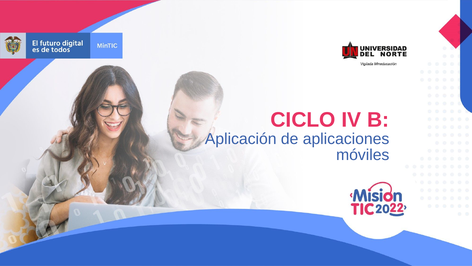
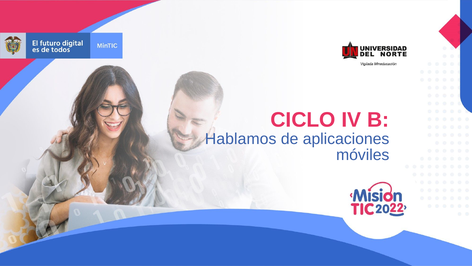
Aplicación: Aplicación -> Hablamos
